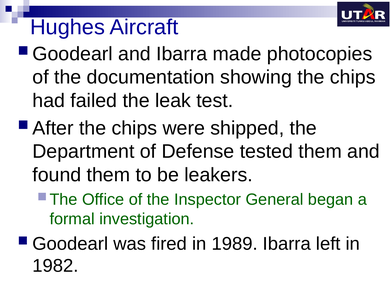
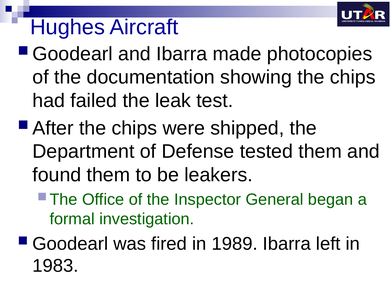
1982: 1982 -> 1983
